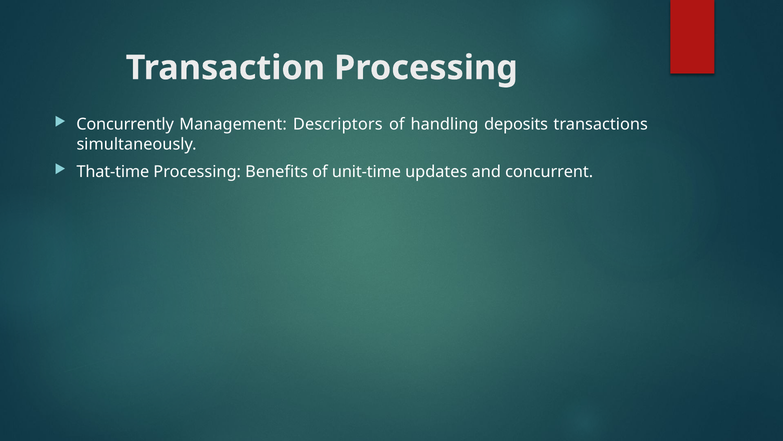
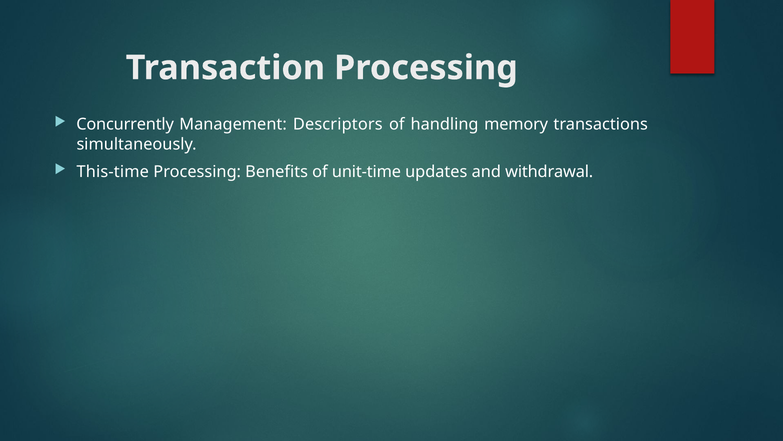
deposits: deposits -> memory
That-time: That-time -> This-time
concurrent: concurrent -> withdrawal
